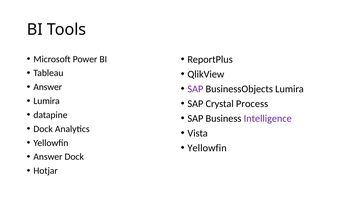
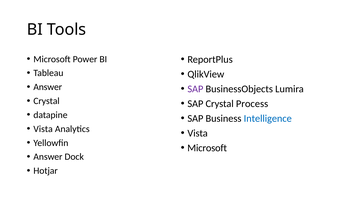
Lumira at (47, 101): Lumira -> Crystal
Intelligence colour: purple -> blue
Dock at (43, 129): Dock -> Vista
Yellowfin at (207, 148): Yellowfin -> Microsoft
